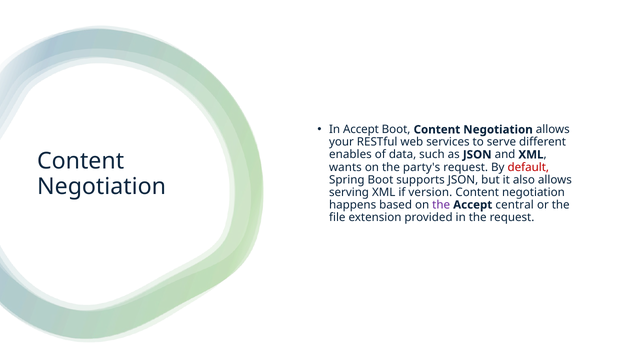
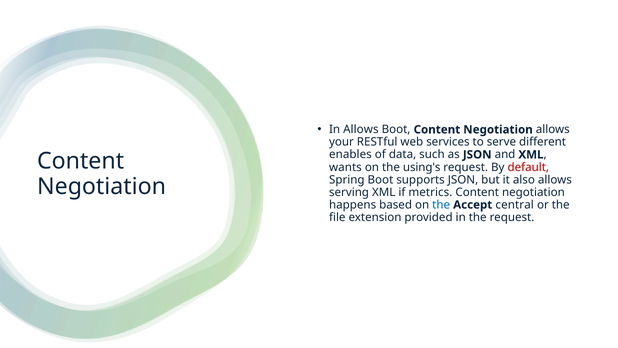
In Accept: Accept -> Allows
party's: party's -> using's
version: version -> metrics
the at (441, 205) colour: purple -> blue
